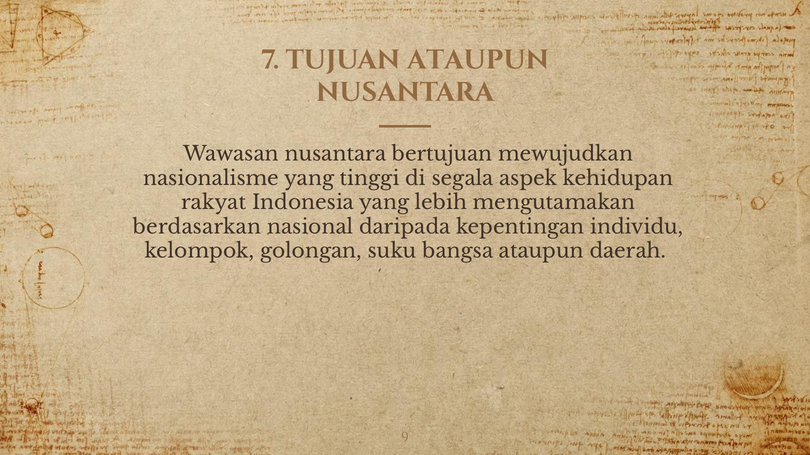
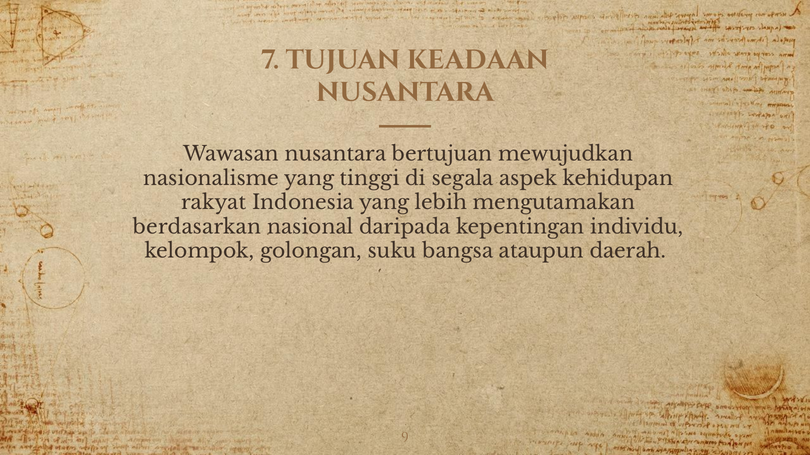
TUJUAN ATAUPUN: ATAUPUN -> KEADAAN
